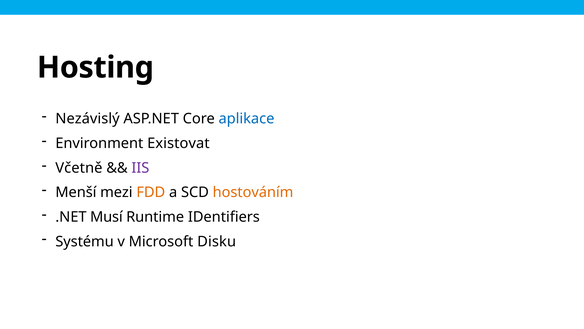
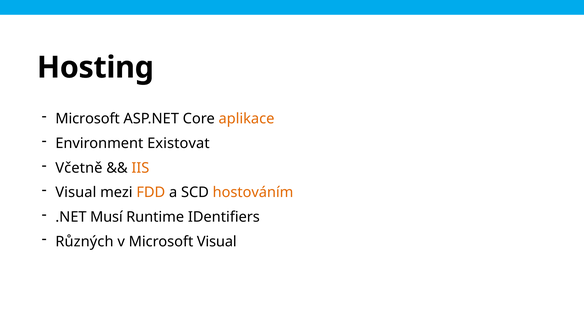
Nezávislý at (87, 119): Nezávislý -> Microsoft
aplikace colour: blue -> orange
IIS colour: purple -> orange
Menší at (76, 192): Menší -> Visual
Systému: Systému -> Různých
Microsoft Disku: Disku -> Visual
